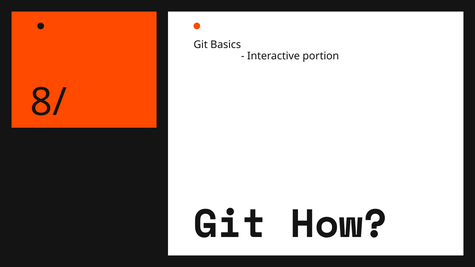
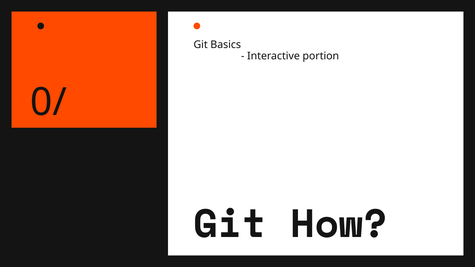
8/: 8/ -> 0/
